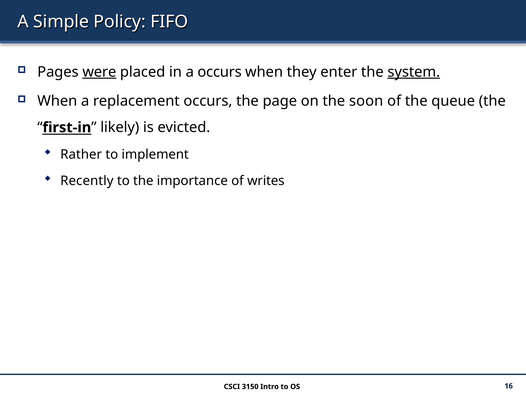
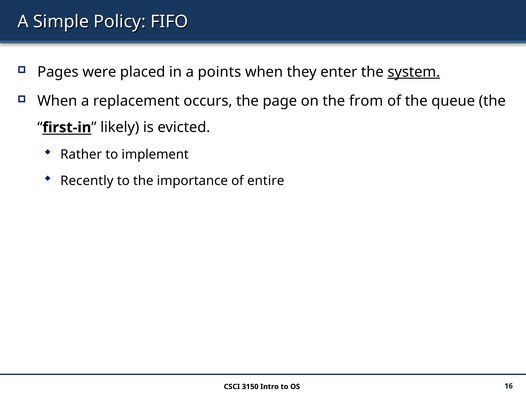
were underline: present -> none
a occurs: occurs -> points
soon: soon -> from
writes: writes -> entire
